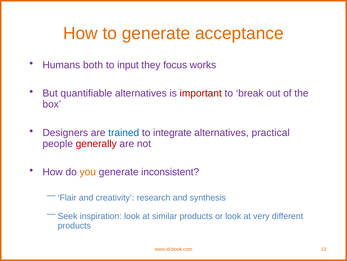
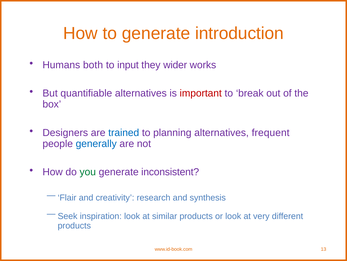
acceptance: acceptance -> introduction
focus: focus -> wider
integrate: integrate -> planning
practical: practical -> frequent
generally colour: red -> blue
you colour: orange -> green
